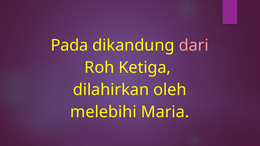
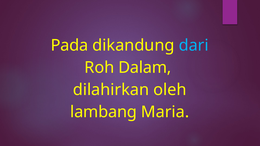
dari colour: pink -> light blue
Ketiga: Ketiga -> Dalam
melebihi: melebihi -> lambang
